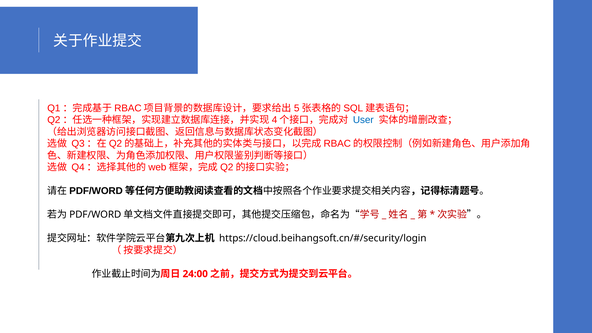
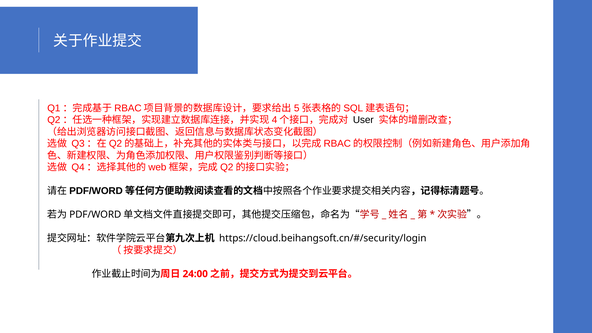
User colour: blue -> black
